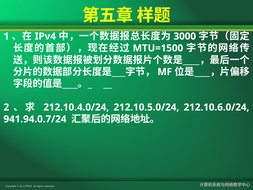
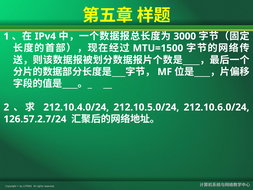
941.94.0.7/24: 941.94.0.7/24 -> 126.57.2.7/24
